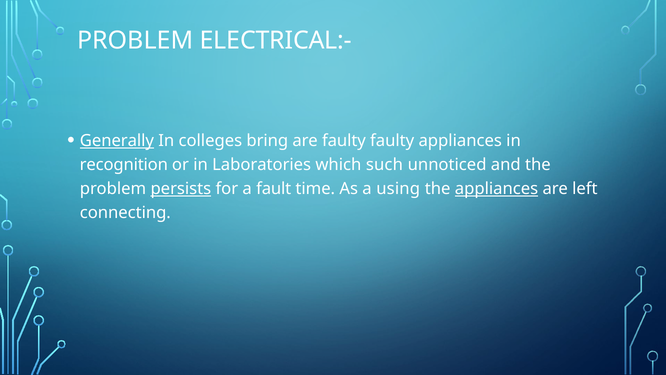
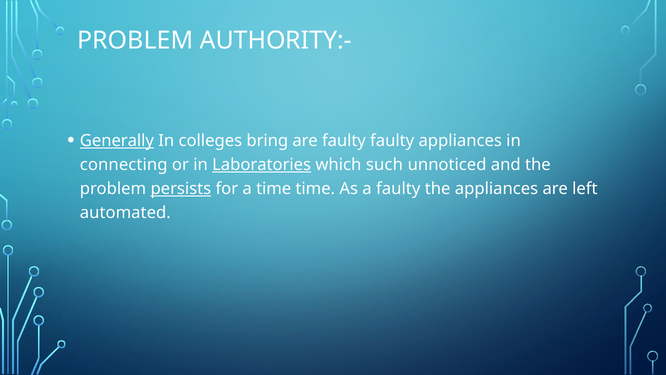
ELECTRICAL:-: ELECTRICAL:- -> AUTHORITY:-
recognition: recognition -> connecting
Laboratories underline: none -> present
a fault: fault -> time
a using: using -> faulty
appliances at (497, 188) underline: present -> none
connecting: connecting -> automated
